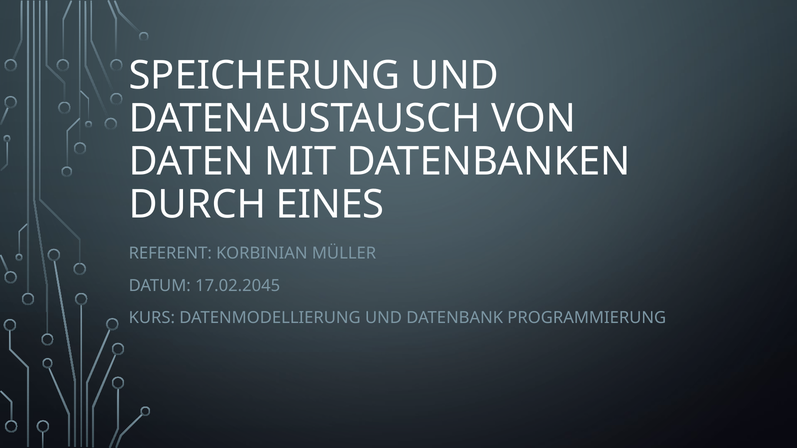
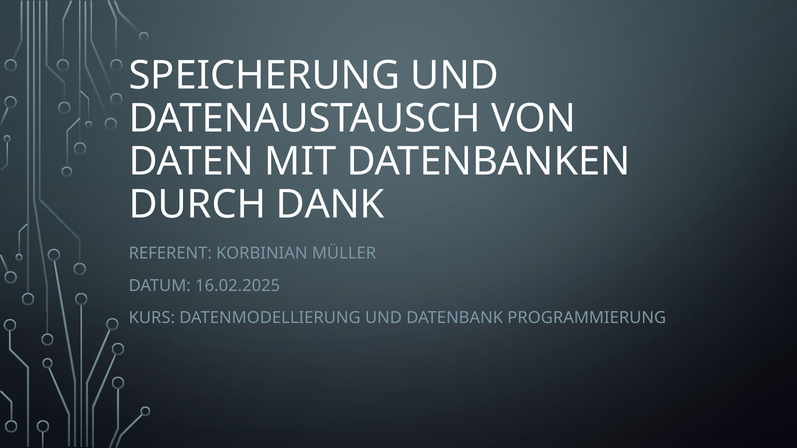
EINES: EINES -> DANK
17.02.2045: 17.02.2045 -> 16.02.2025
